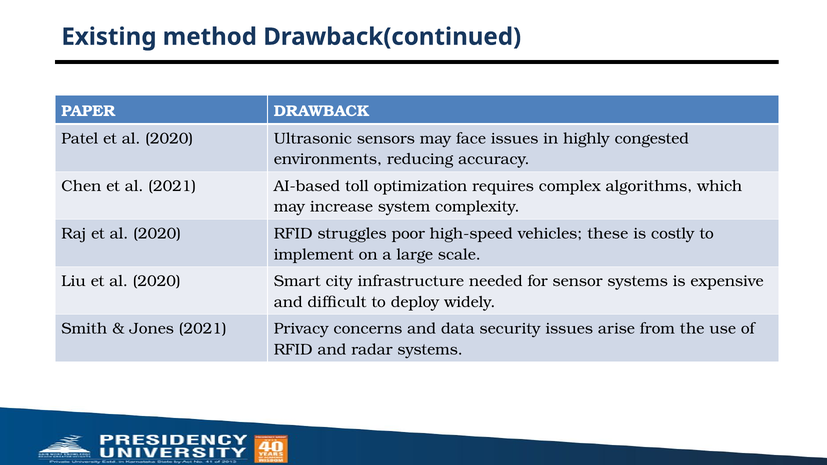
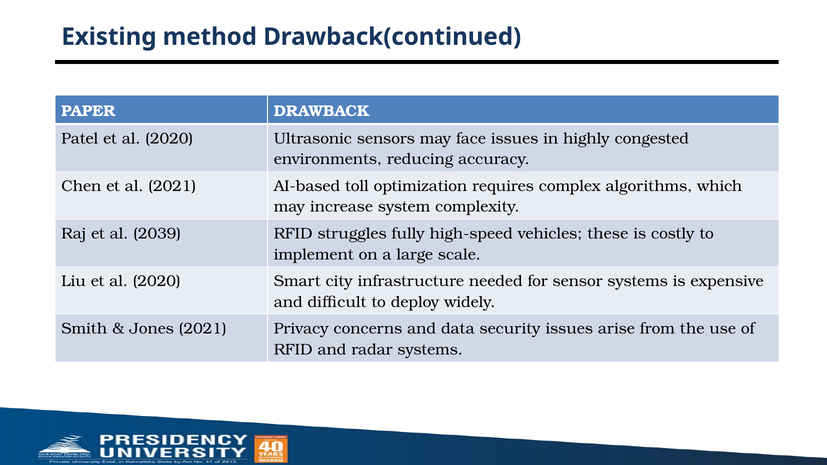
Raj et al 2020: 2020 -> 2039
poor: poor -> fully
